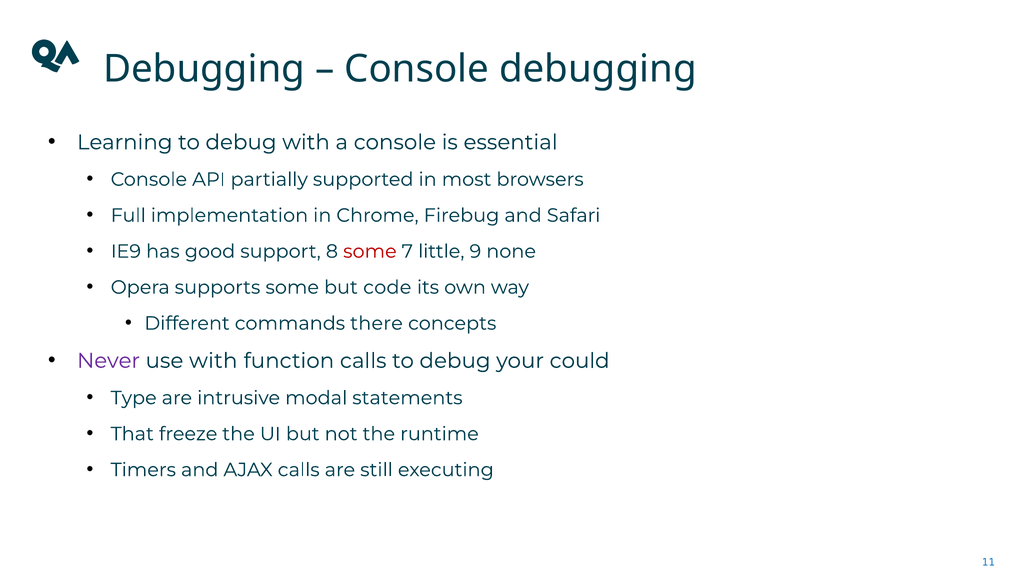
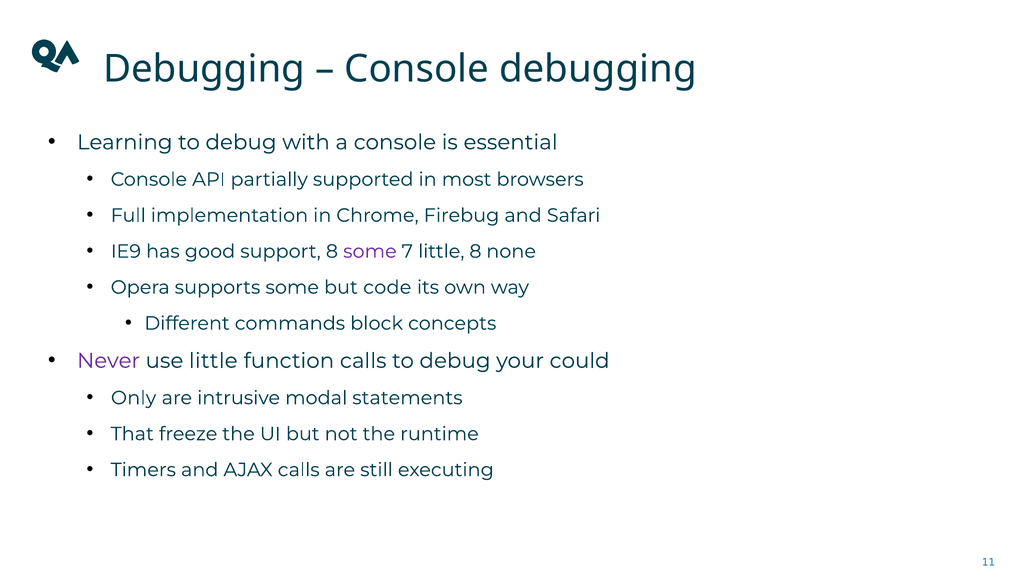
some at (370, 251) colour: red -> purple
little 9: 9 -> 8
there: there -> block
use with: with -> little
Type: Type -> Only
